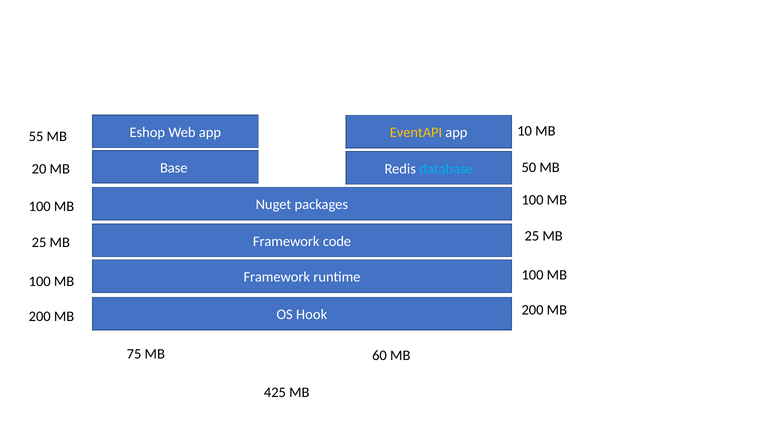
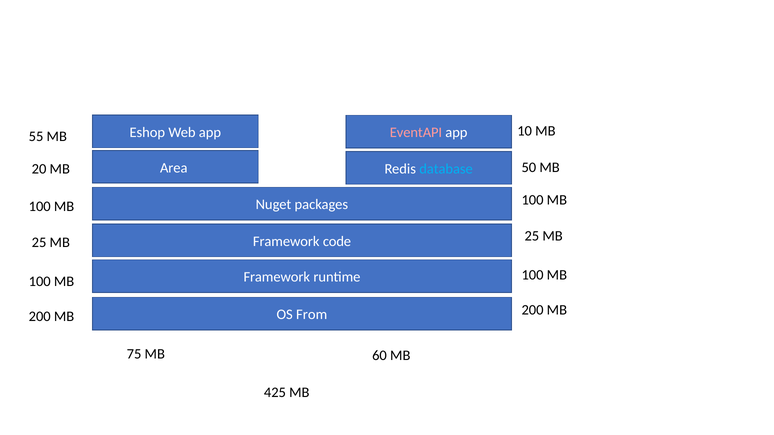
EventAPI colour: yellow -> pink
Base: Base -> Area
Hook: Hook -> From
